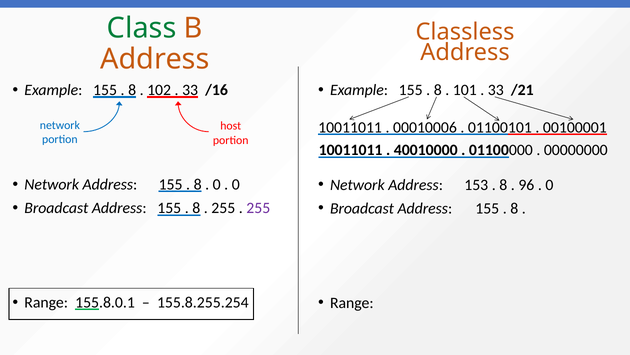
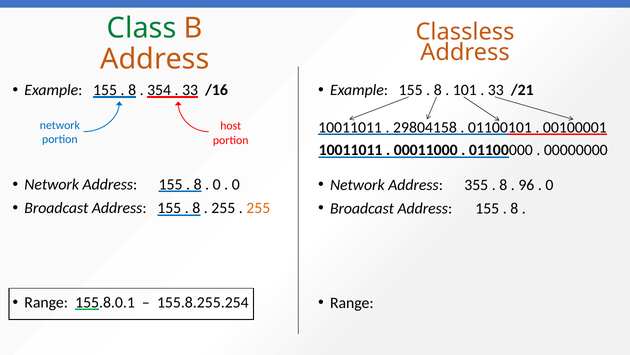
102: 102 -> 354
00010006: 00010006 -> 29804158
40010000: 40010000 -> 00011000
153: 153 -> 355
255 at (258, 208) colour: purple -> orange
